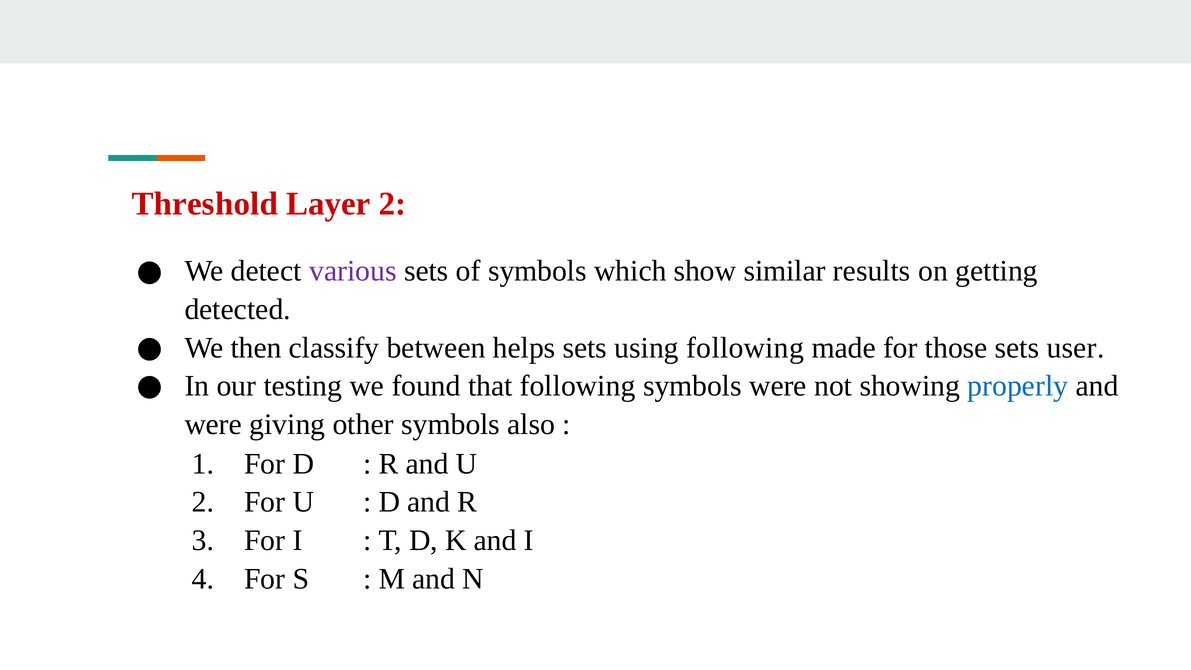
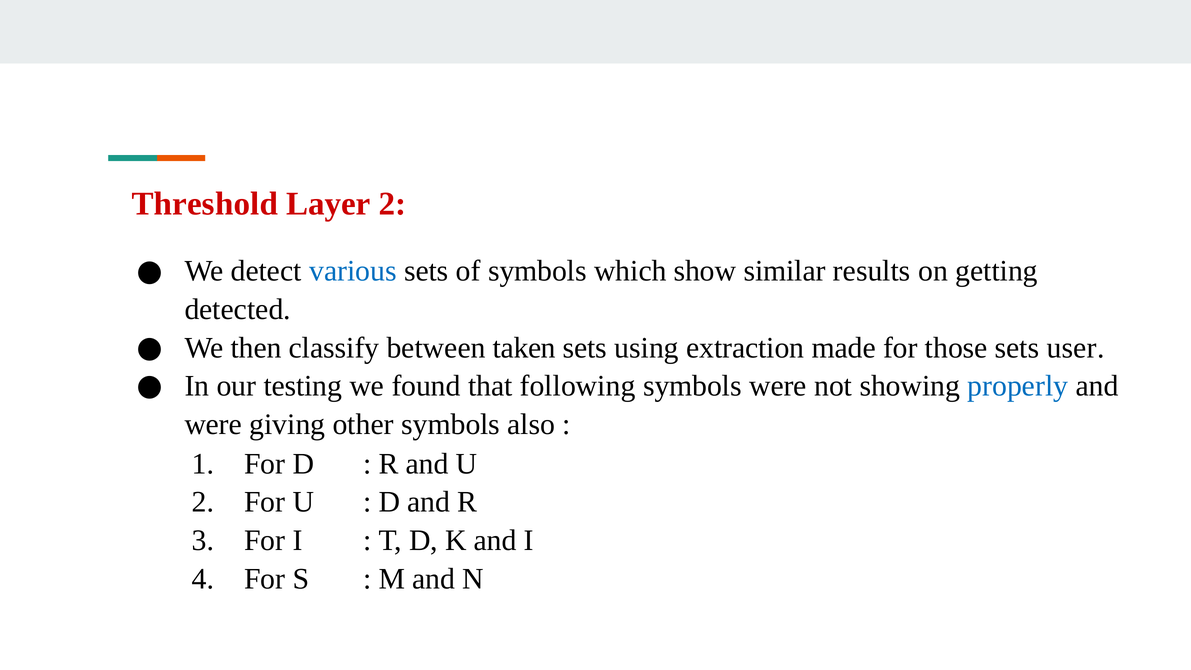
various colour: purple -> blue
helps: helps -> taken
using following: following -> extraction
